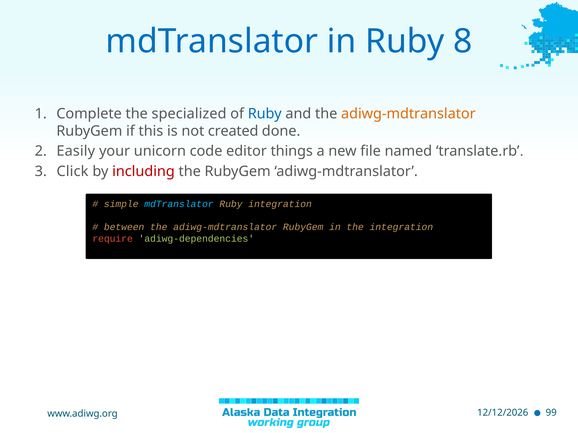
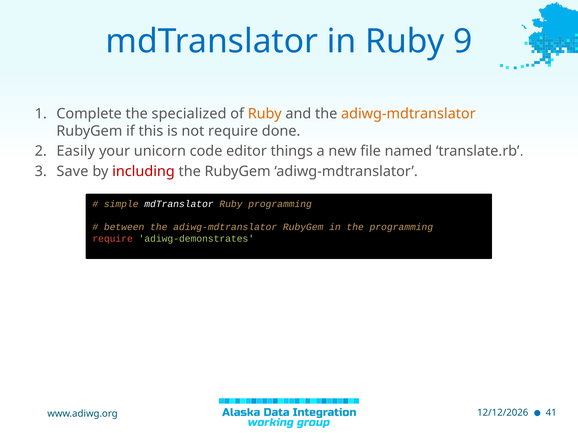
8: 8 -> 9
Ruby at (265, 114) colour: blue -> orange
not created: created -> require
Click: Click -> Save
mdTranslator at (179, 204) colour: light blue -> white
Ruby integration: integration -> programming
the integration: integration -> programming
adiwg-dependencies: adiwg-dependencies -> adiwg-demonstrates
99: 99 -> 41
